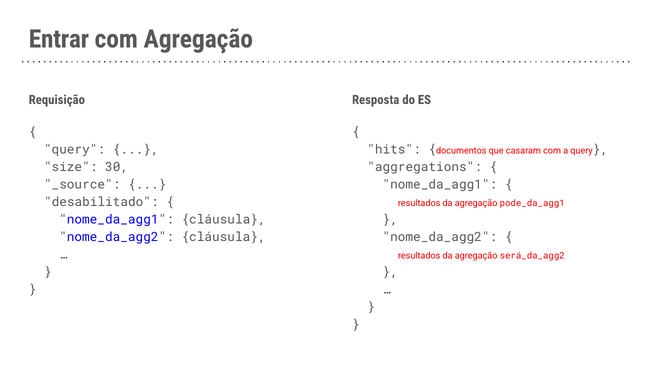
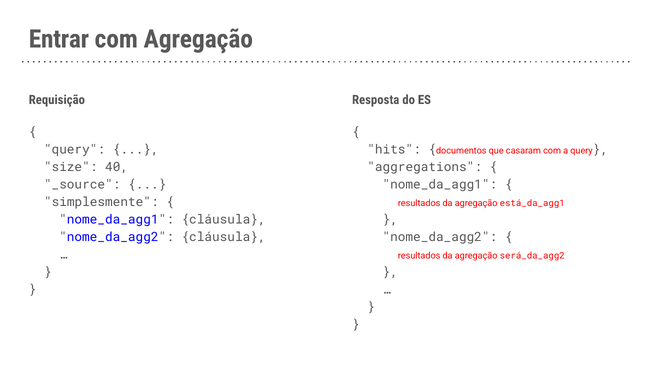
30: 30 -> 40
desabilitado: desabilitado -> simplesmente
pode_da_agg1: pode_da_agg1 -> está_da_agg1
